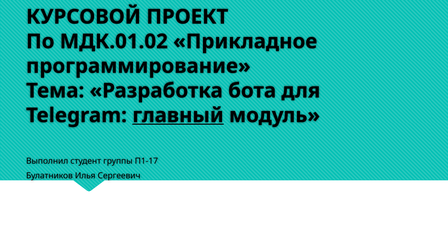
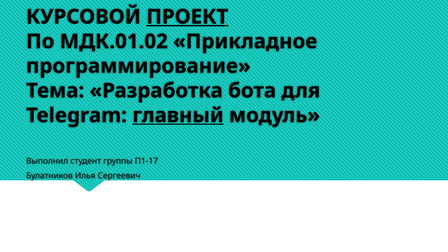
ПРОЕКТ underline: none -> present
